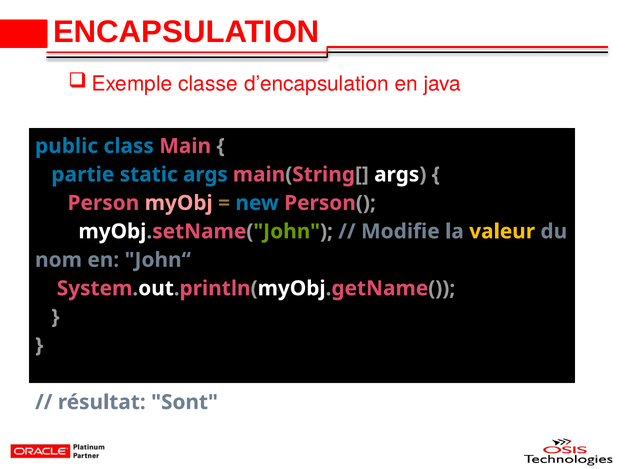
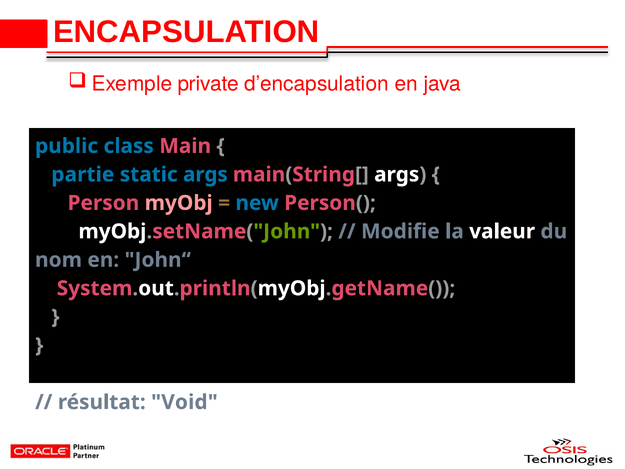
classe: classe -> private
valeur colour: yellow -> white
Sont: Sont -> Void
